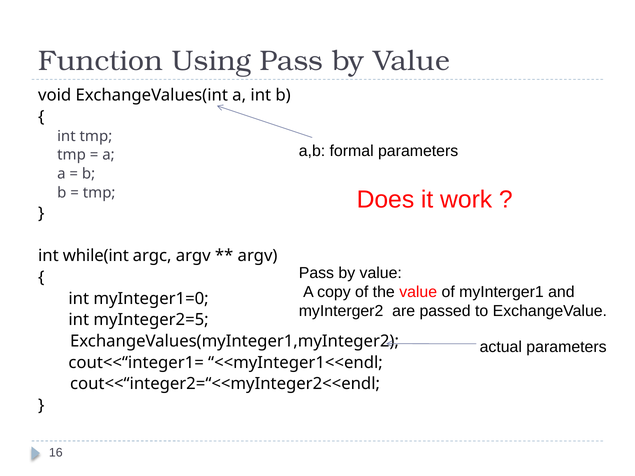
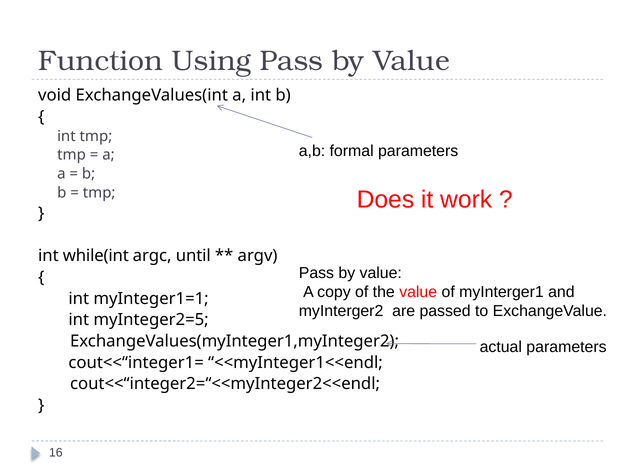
argc argv: argv -> until
myInteger1=0: myInteger1=0 -> myInteger1=1
